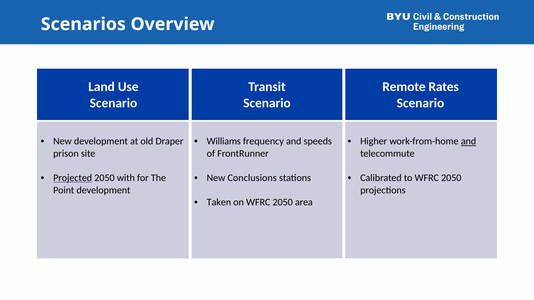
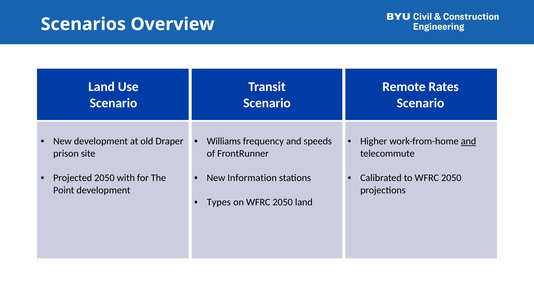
Projected underline: present -> none
Conclusions: Conclusions -> Information
Taken: Taken -> Types
2050 area: area -> land
